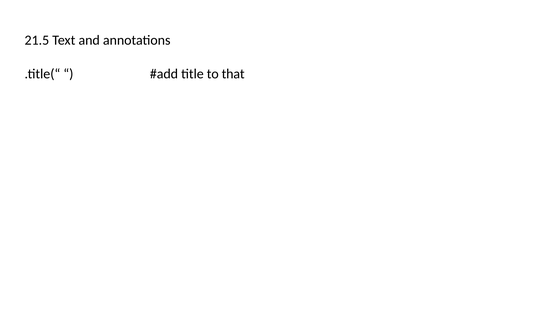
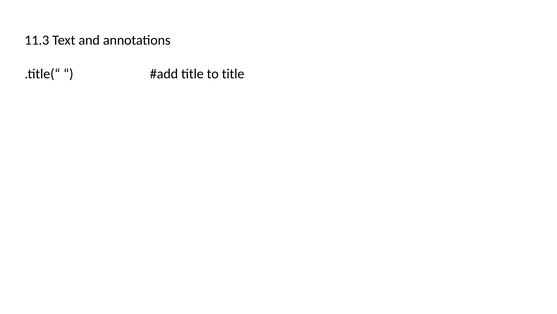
21.5: 21.5 -> 11.3
to that: that -> title
